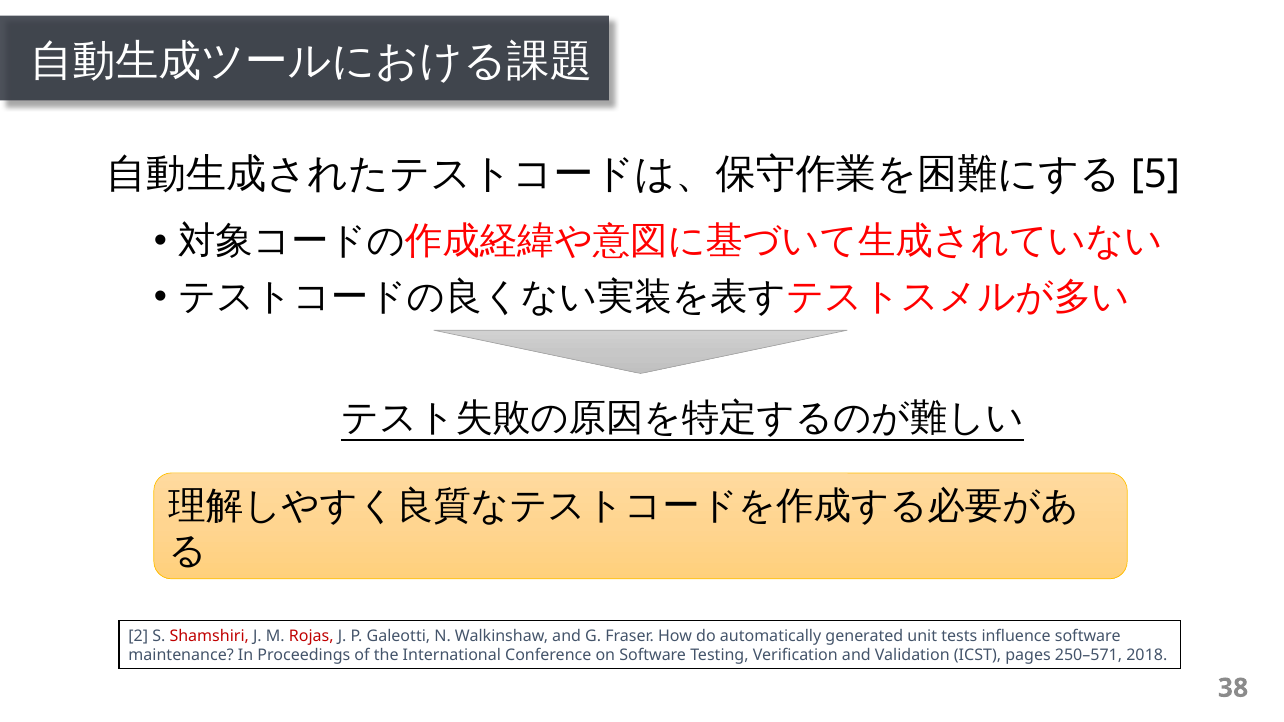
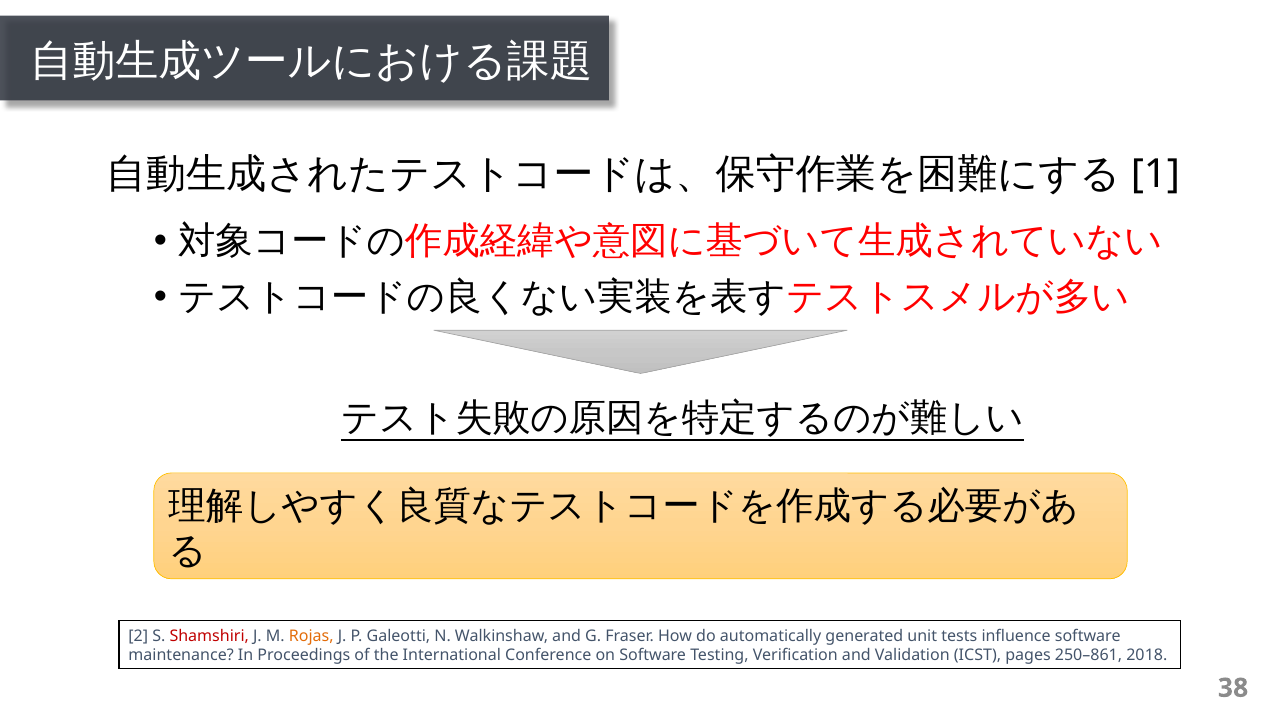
5: 5 -> 1
Rojas colour: red -> orange
250–571: 250–571 -> 250–861
